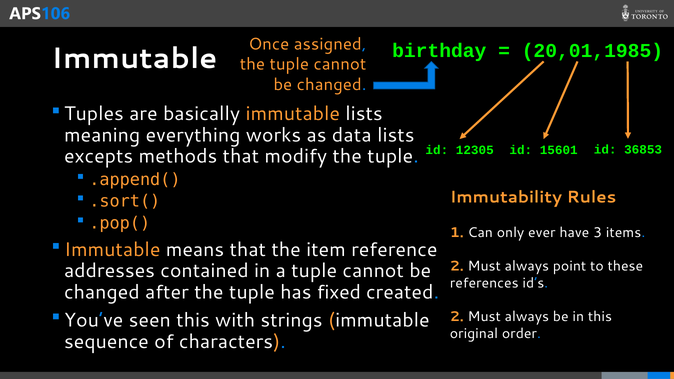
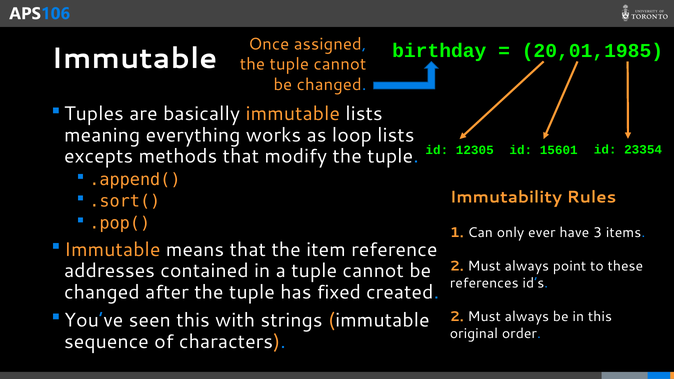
data: data -> loop
36853: 36853 -> 23354
